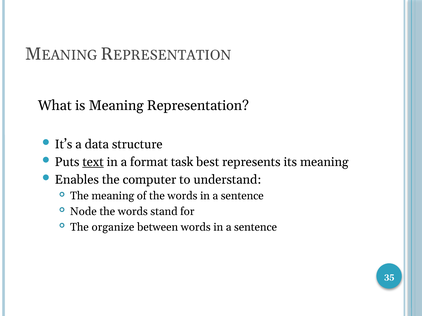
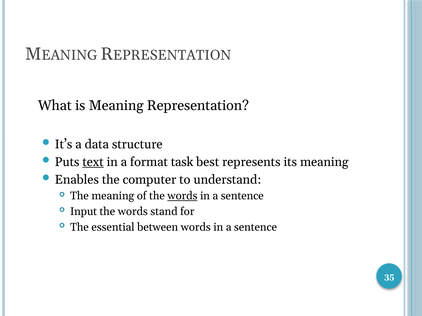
words at (182, 196) underline: none -> present
Node: Node -> Input
organize: organize -> essential
